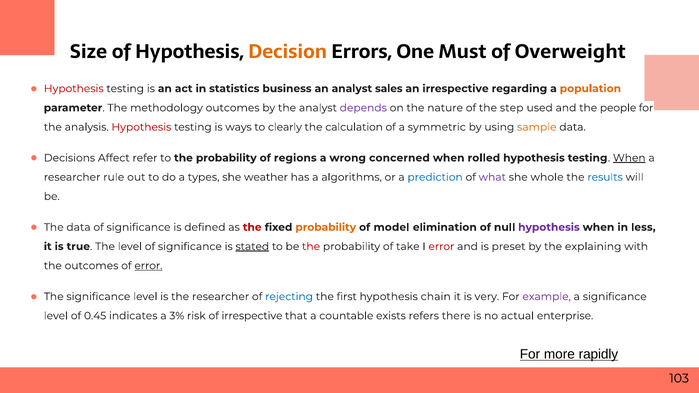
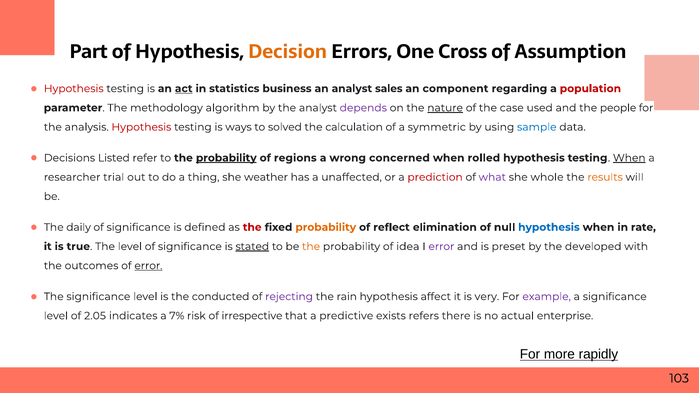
Size: Size -> Part
Must: Must -> Cross
Overweight: Overweight -> Assumption
act underline: none -> present
an irrespective: irrespective -> component
population colour: orange -> red
methodology outcomes: outcomes -> algorithm
nature underline: none -> present
step: step -> case
clearly: clearly -> solved
sample colour: orange -> blue
Affect: Affect -> Listed
probability at (226, 158) underline: none -> present
rule: rule -> trial
types: types -> thing
algorithms: algorithms -> unaffected
prediction colour: blue -> red
results colour: blue -> orange
The data: data -> daily
model: model -> reflect
hypothesis at (549, 227) colour: purple -> blue
less: less -> rate
the at (311, 247) colour: red -> orange
take: take -> idea
error at (441, 247) colour: red -> purple
explaining: explaining -> developed
the researcher: researcher -> conducted
rejecting colour: blue -> purple
first: first -> rain
chain: chain -> affect
0.45: 0.45 -> 2.05
3%: 3% -> 7%
countable: countable -> predictive
